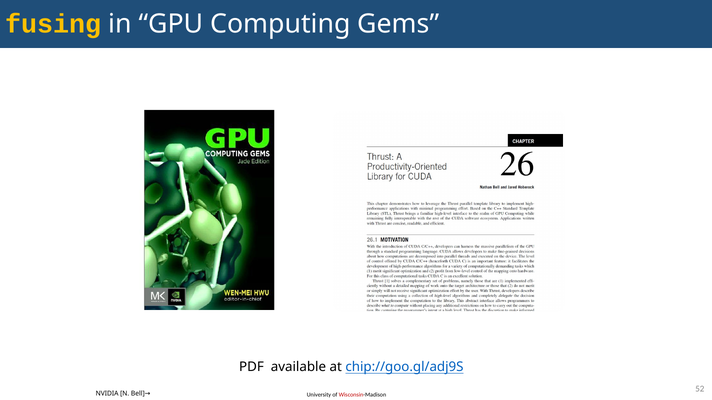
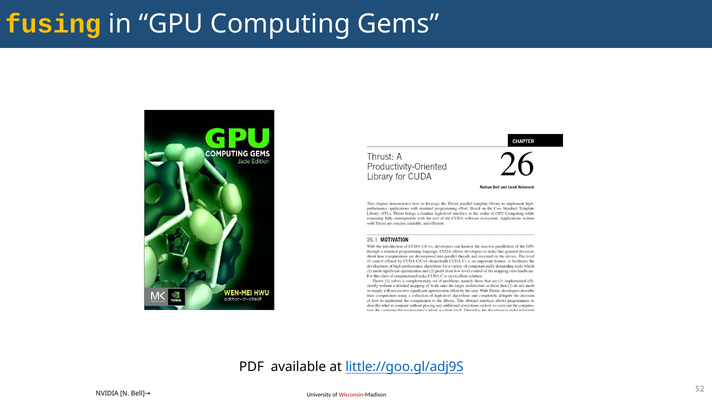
chip://goo.gl/adj9S: chip://goo.gl/adj9S -> little://goo.gl/adj9S
